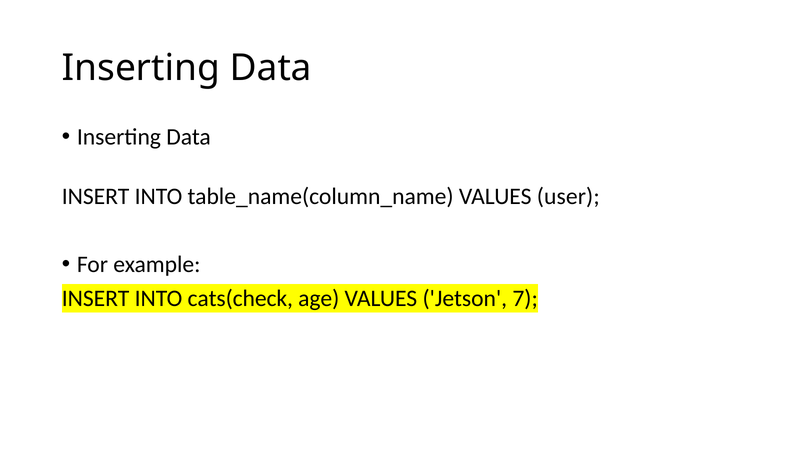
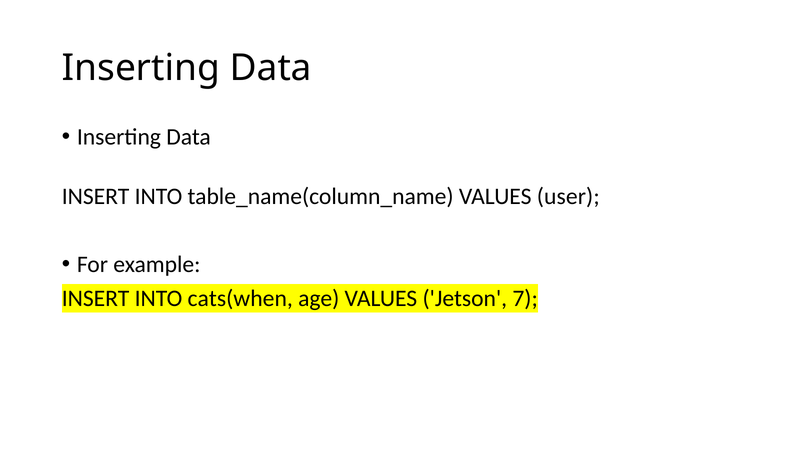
cats(check: cats(check -> cats(when
